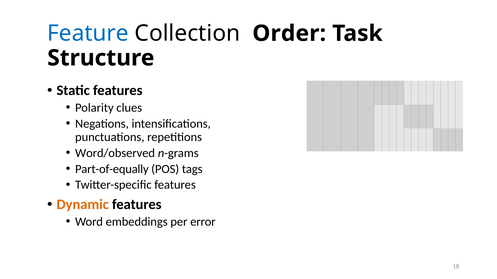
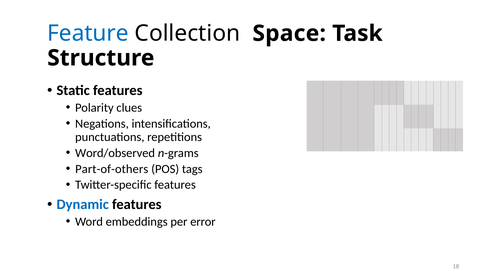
Order: Order -> Space
Part-of-equally: Part-of-equally -> Part-of-others
Dynamic colour: orange -> blue
